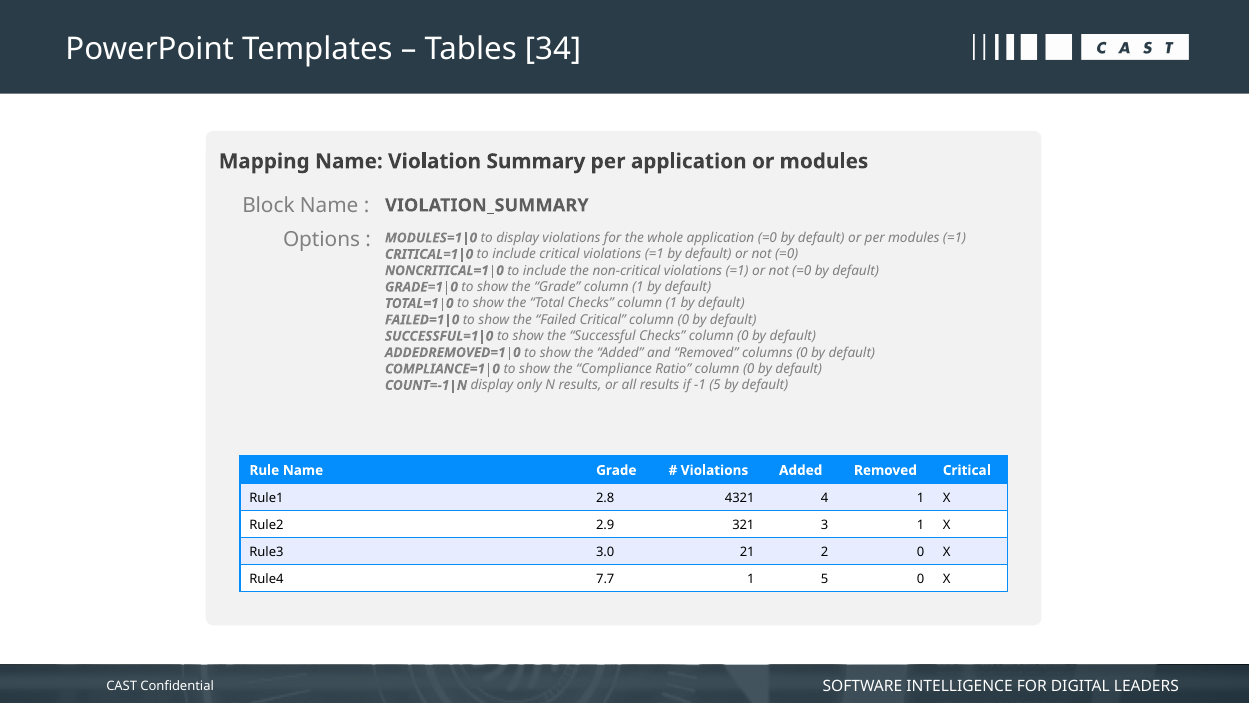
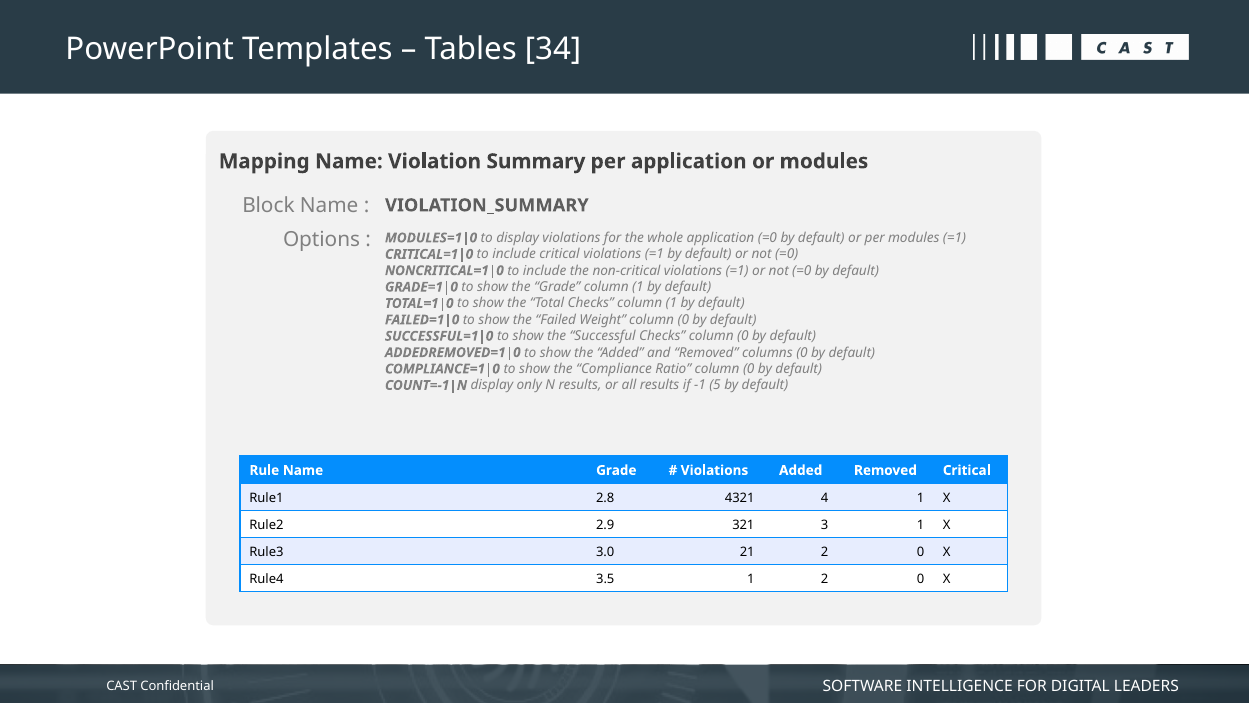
Failed Critical: Critical -> Weight
7.7: 7.7 -> 3.5
1 5: 5 -> 2
